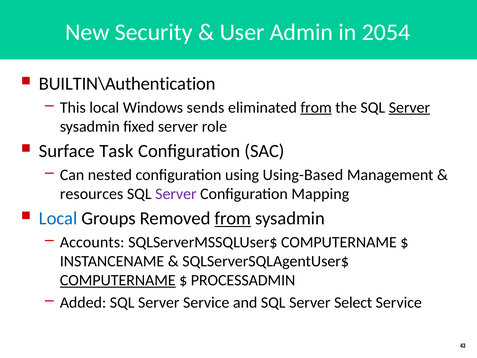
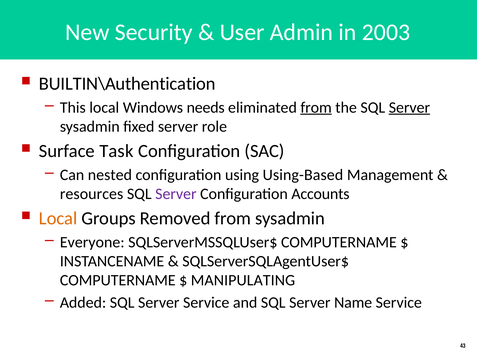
2054: 2054 -> 2003
sends: sends -> needs
Mapping: Mapping -> Accounts
Local at (58, 218) colour: blue -> orange
from at (233, 218) underline: present -> none
Accounts: Accounts -> Everyone
COMPUTERNAME at (118, 280) underline: present -> none
PROCESSADMIN: PROCESSADMIN -> MANIPULATING
Select: Select -> Name
